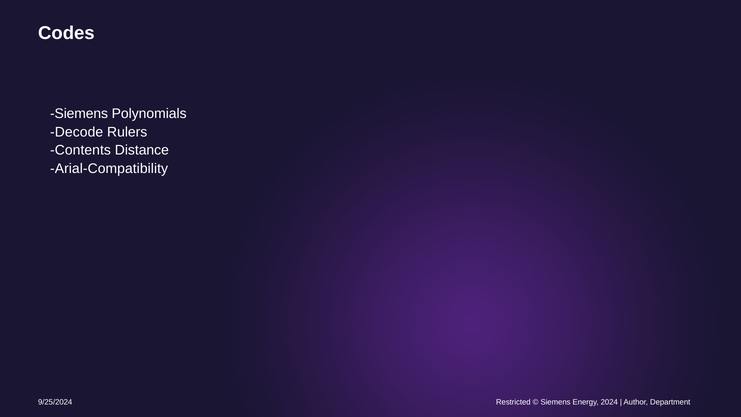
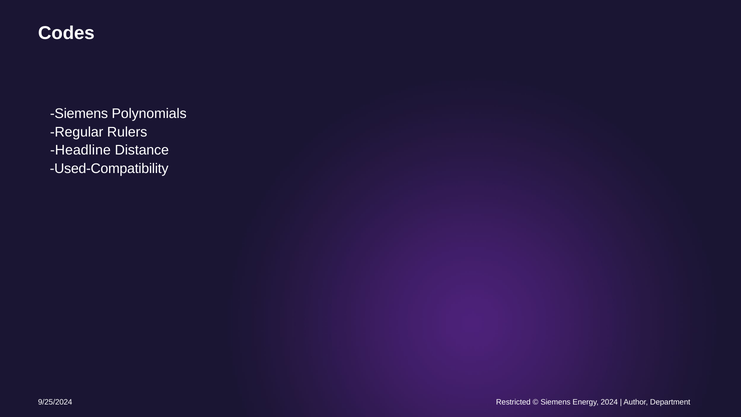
Decode: Decode -> Regular
Contents: Contents -> Headline
Arial-Compatibility: Arial-Compatibility -> Used-Compatibility
